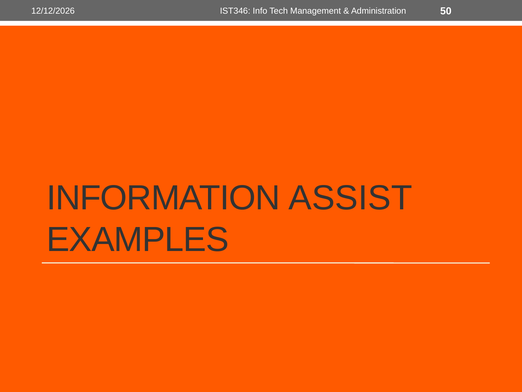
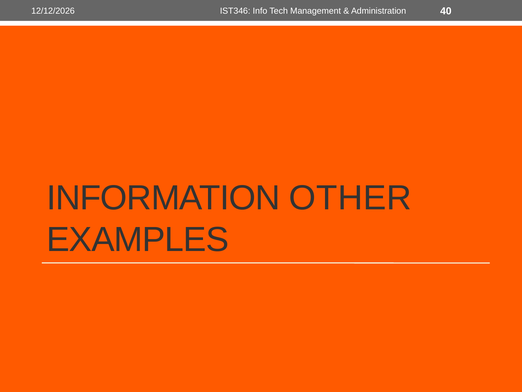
50: 50 -> 40
ASSIST: ASSIST -> OTHER
